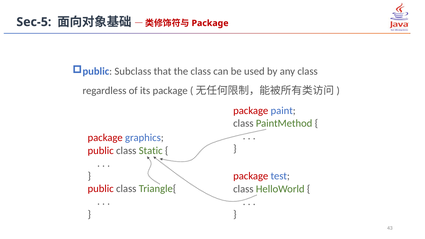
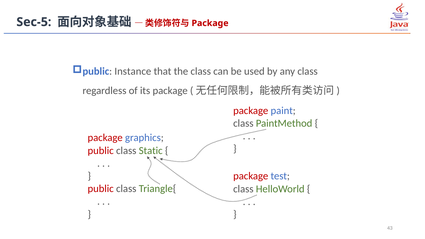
Subclass: Subclass -> Instance
